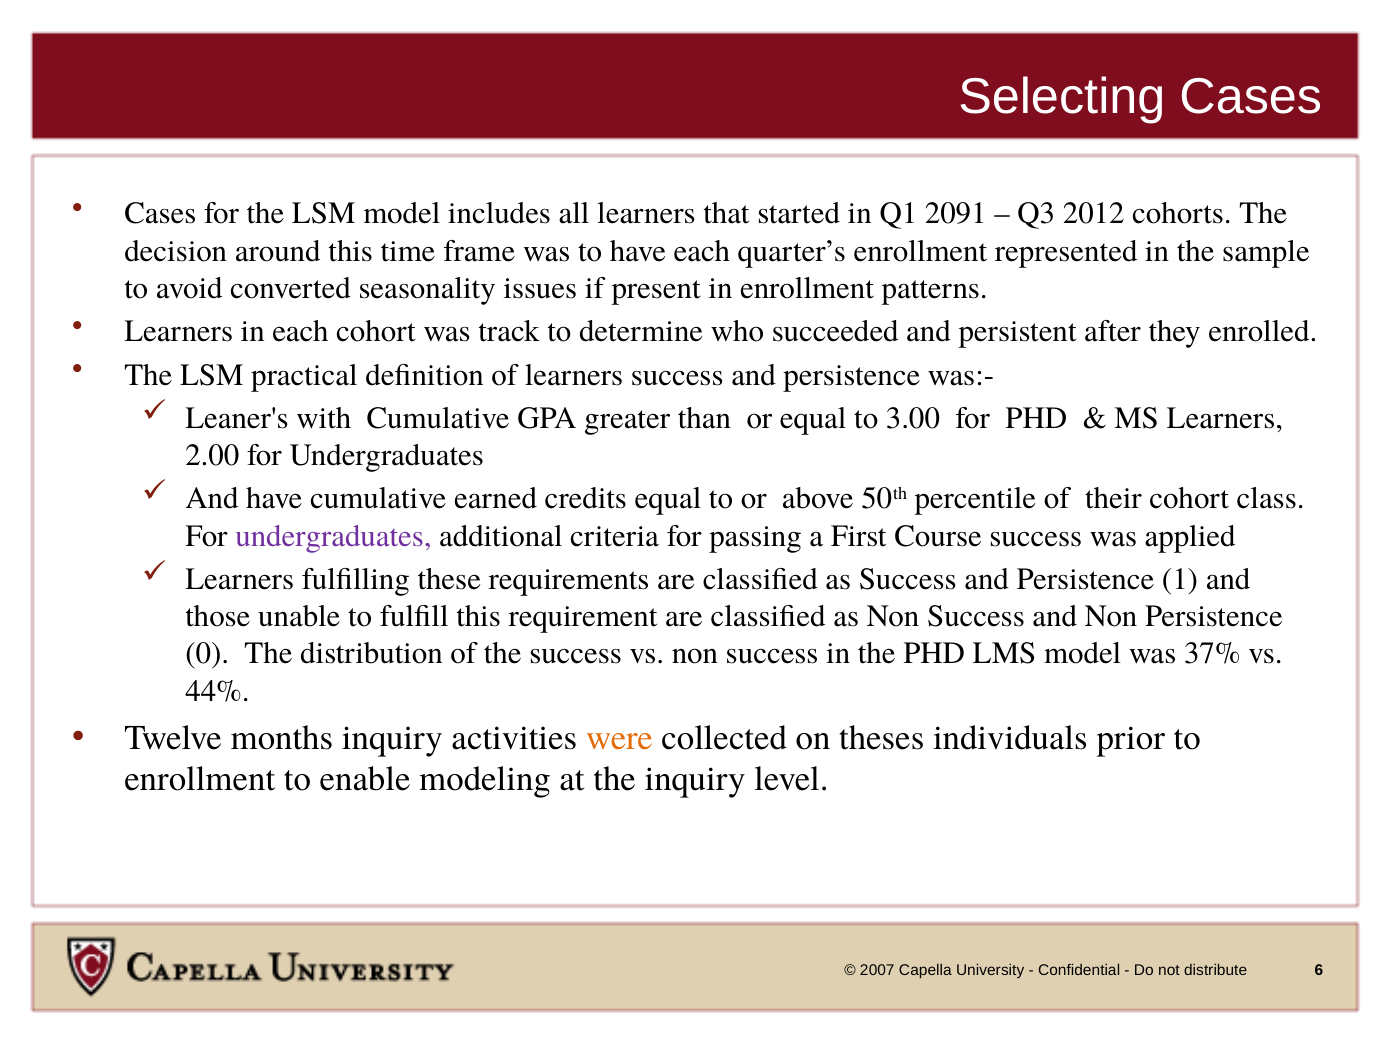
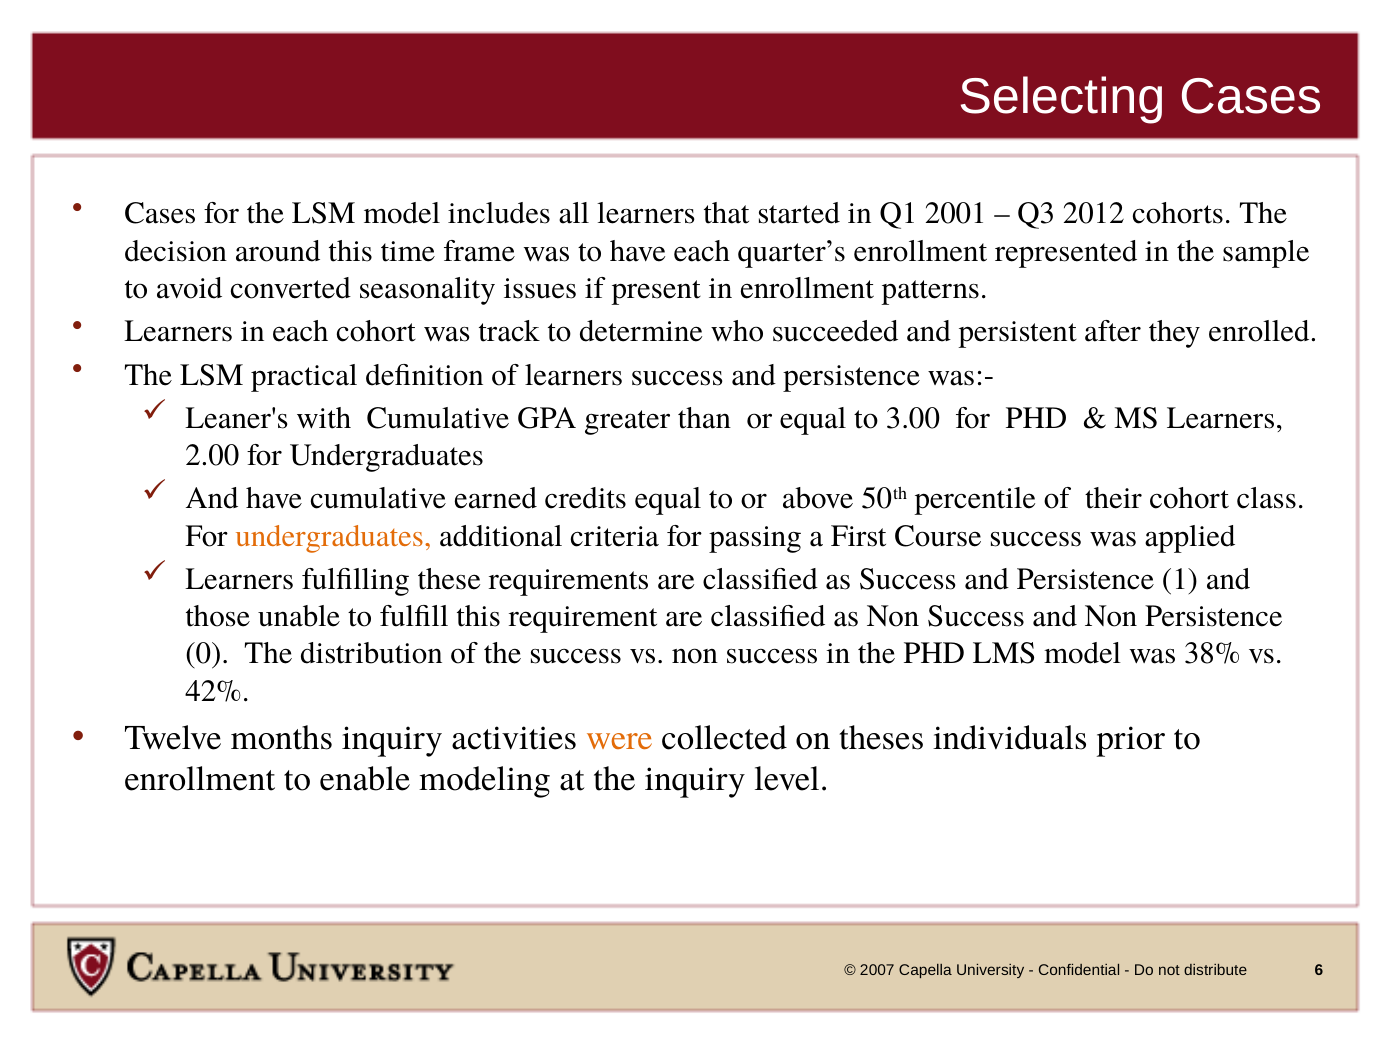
2091: 2091 -> 2001
undergraduates at (333, 536) colour: purple -> orange
37%: 37% -> 38%
44%: 44% -> 42%
